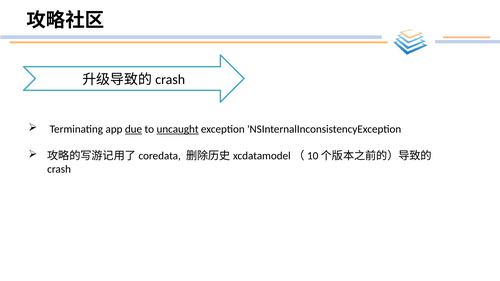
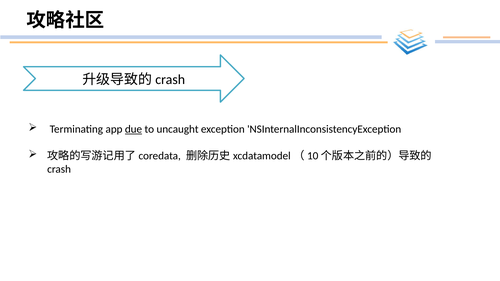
uncaught underline: present -> none
